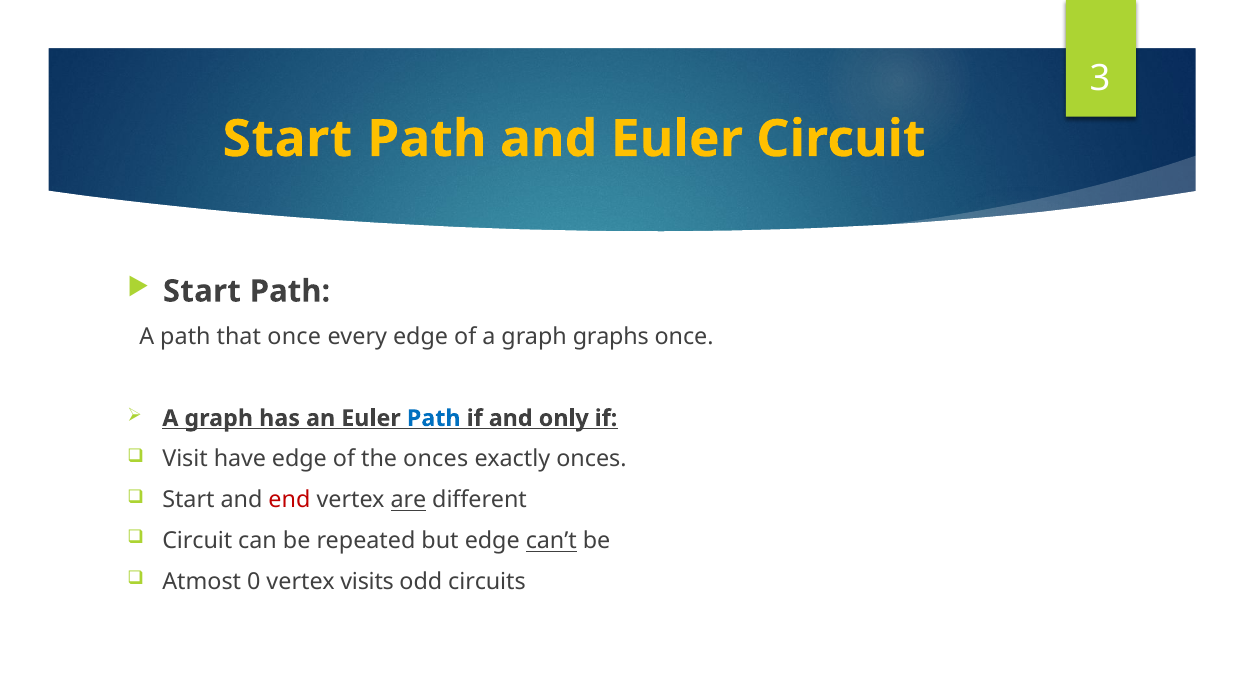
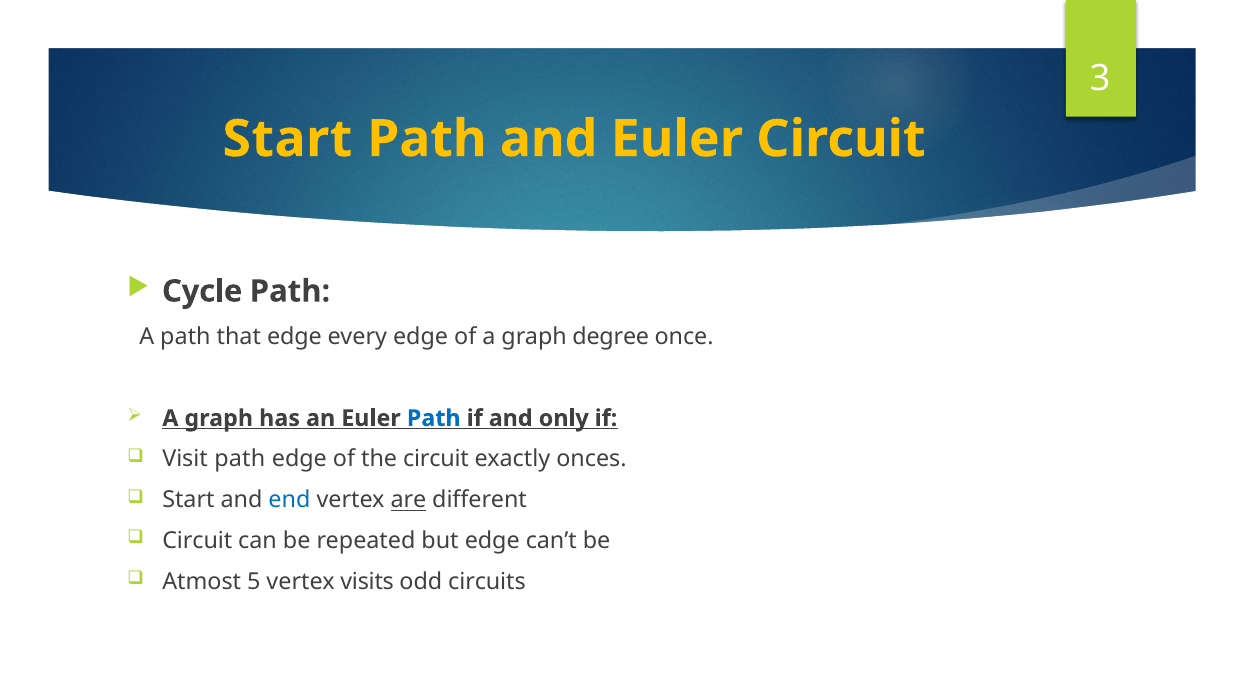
Start at (202, 291): Start -> Cycle
that once: once -> edge
graphs: graphs -> degree
Visit have: have -> path
the onces: onces -> circuit
end colour: red -> blue
can’t underline: present -> none
0: 0 -> 5
